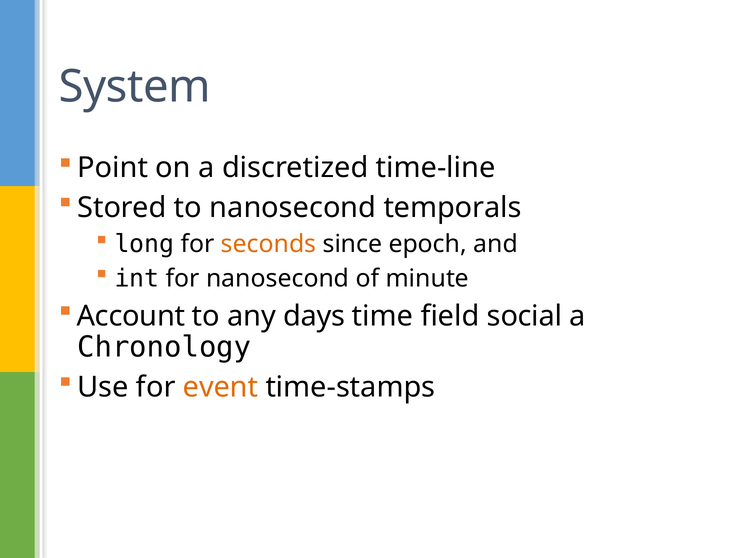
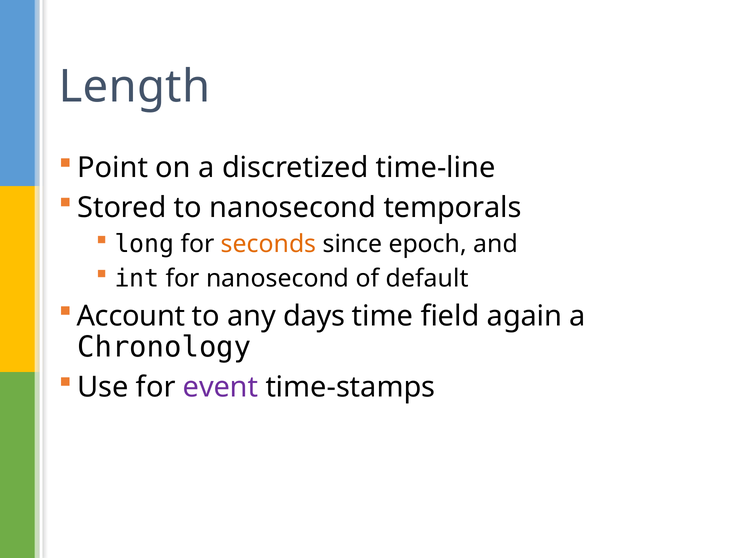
System: System -> Length
minute: minute -> default
social: social -> again
event colour: orange -> purple
